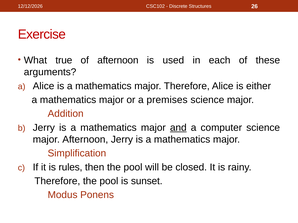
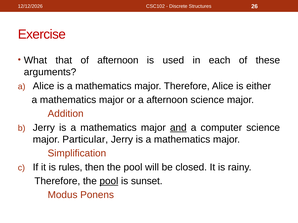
true: true -> that
a premises: premises -> afternoon
major Afternoon: Afternoon -> Particular
pool at (109, 181) underline: none -> present
